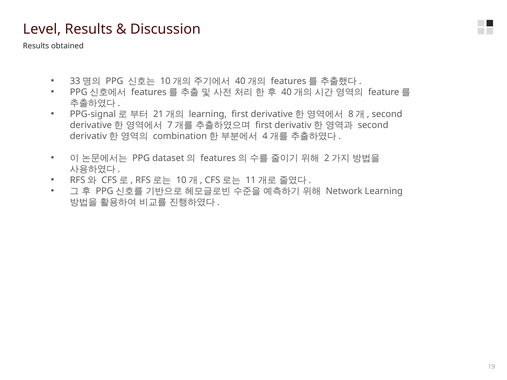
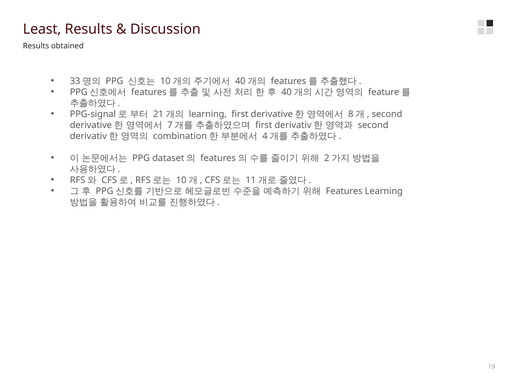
Level: Level -> Least
Network: Network -> Features
